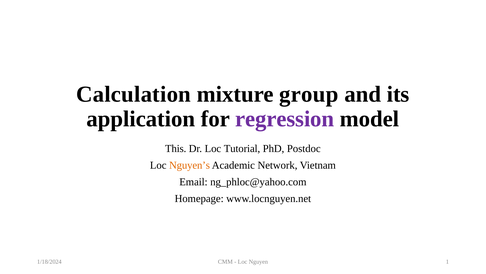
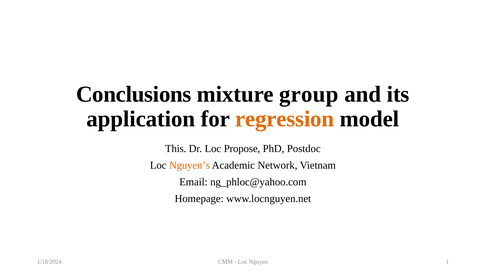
Calculation: Calculation -> Conclusions
regression colour: purple -> orange
Tutorial: Tutorial -> Propose
